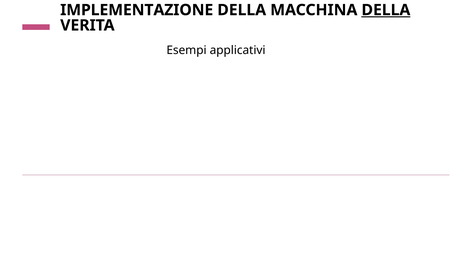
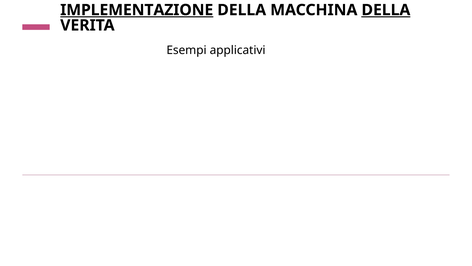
IMPLEMENTAZIONE underline: none -> present
